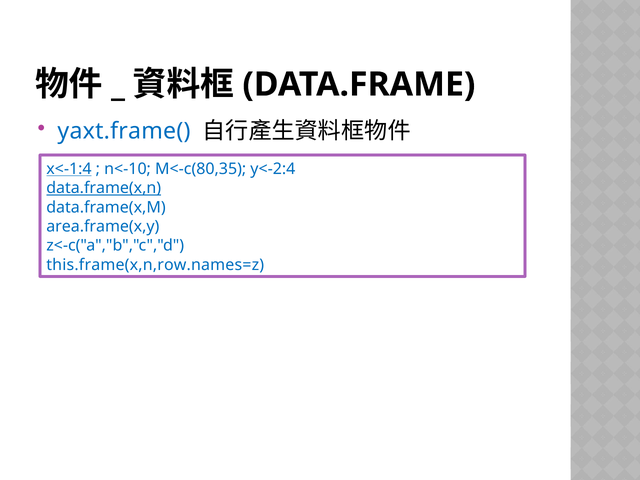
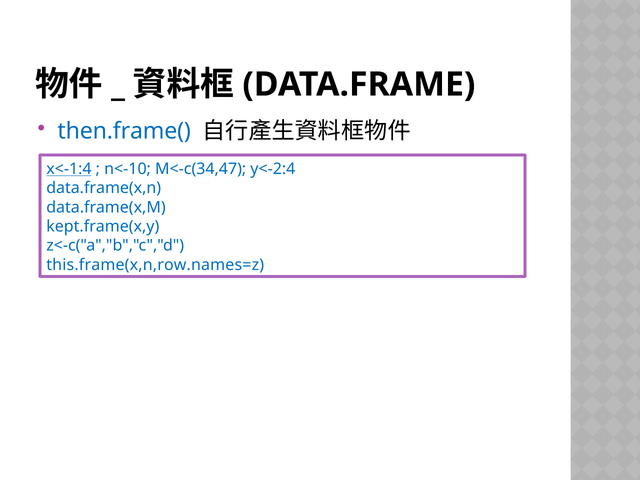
yaxt.frame(: yaxt.frame( -> then.frame(
M<-c(80,35: M<-c(80,35 -> M<-c(34,47
data.frame(x,n underline: present -> none
area.frame(x,y: area.frame(x,y -> kept.frame(x,y
